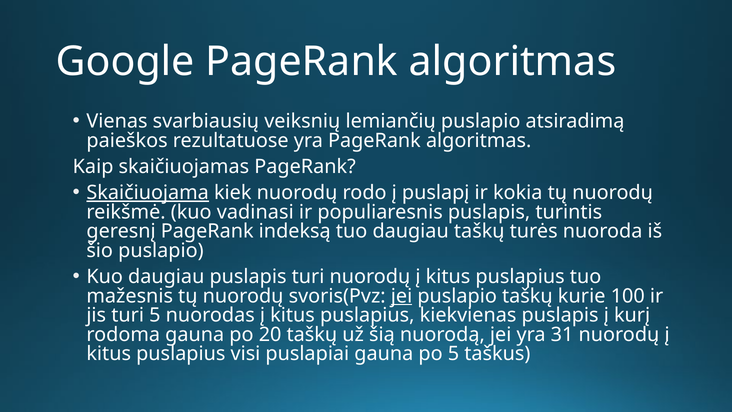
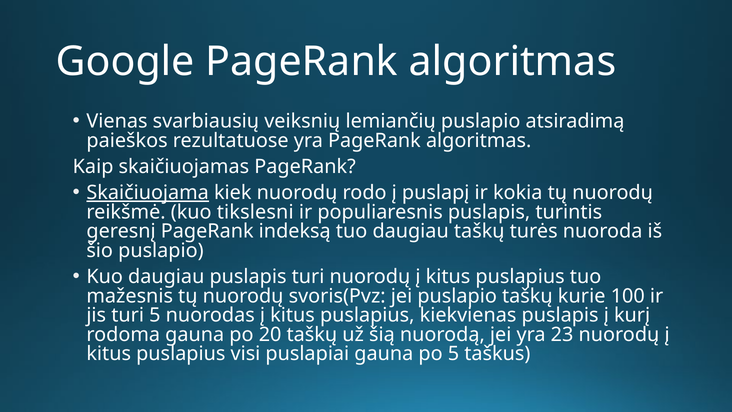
vadinasi: vadinasi -> tikslesni
jei at (402, 296) underline: present -> none
31: 31 -> 23
